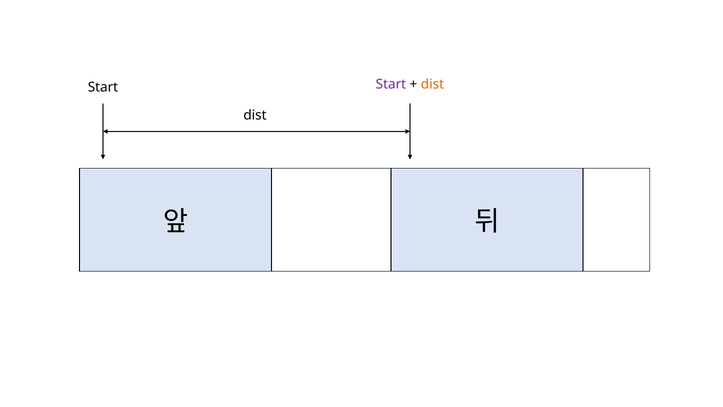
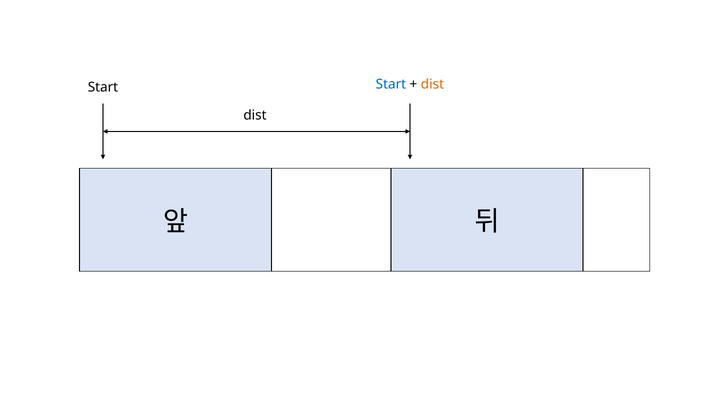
Start at (391, 84) colour: purple -> blue
